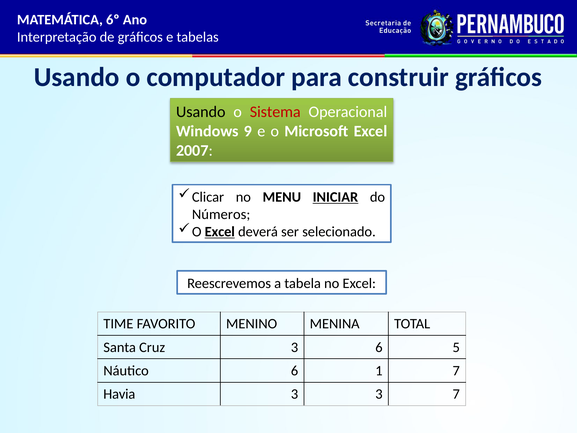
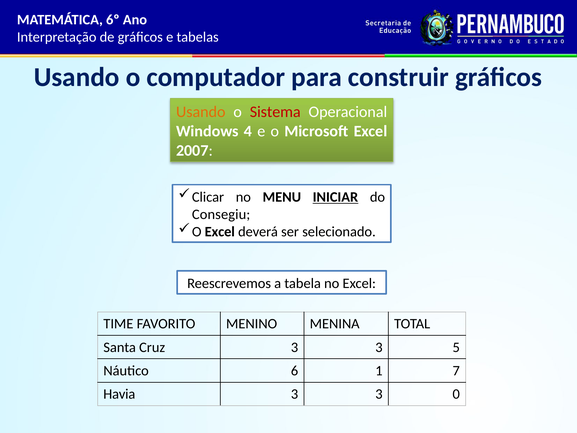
Usando at (201, 112) colour: black -> orange
9: 9 -> 4
Números: Números -> Consegiu
Excel at (220, 232) underline: present -> none
Cruz 3 6: 6 -> 3
3 7: 7 -> 0
